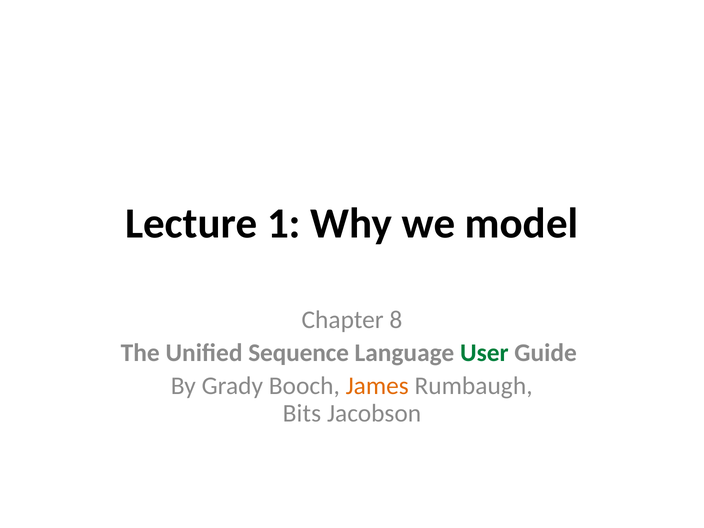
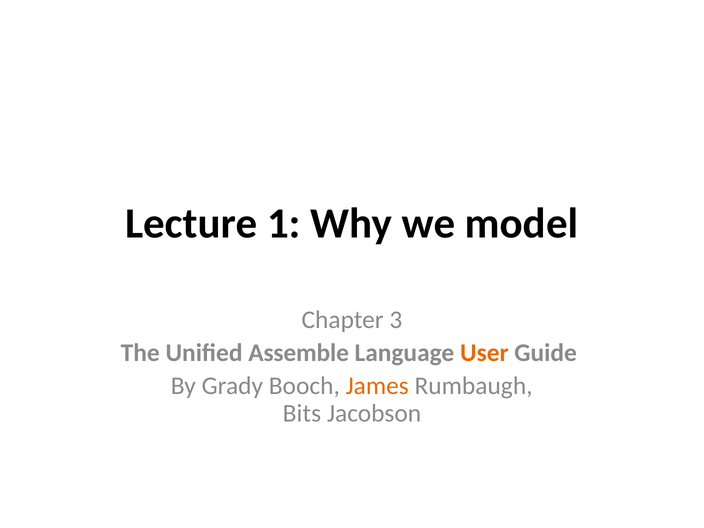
8: 8 -> 3
Sequence: Sequence -> Assemble
User colour: green -> orange
